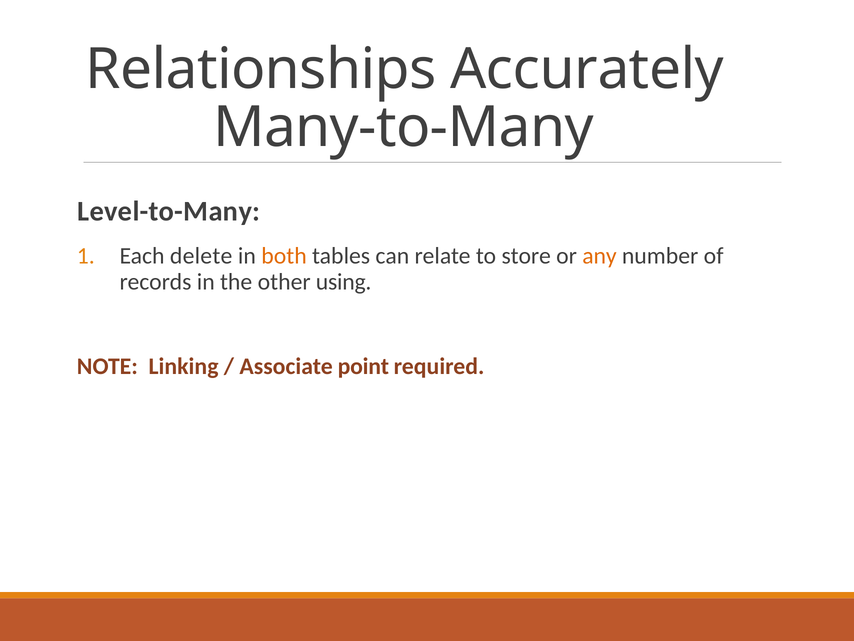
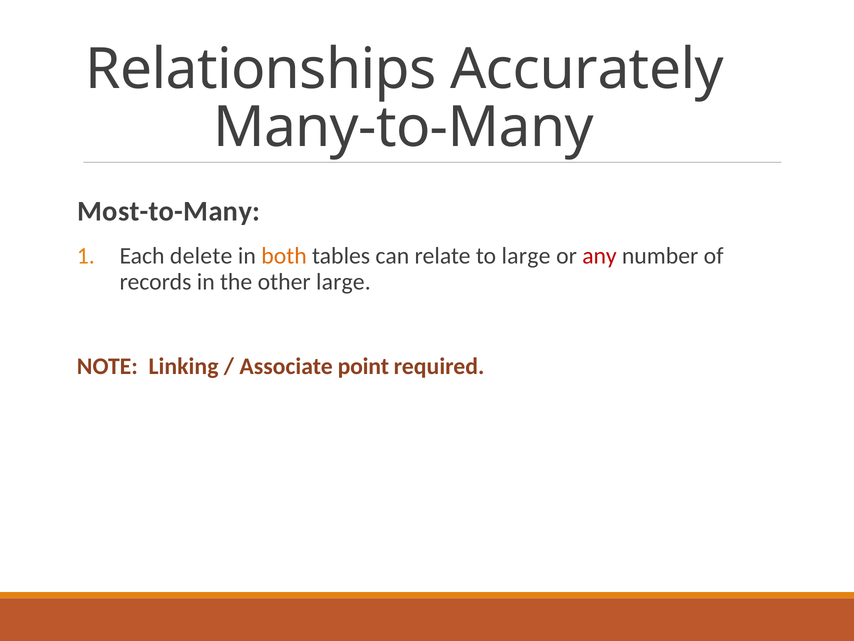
Level-to-Many: Level-to-Many -> Most-to-Many
to store: store -> large
any colour: orange -> red
other using: using -> large
